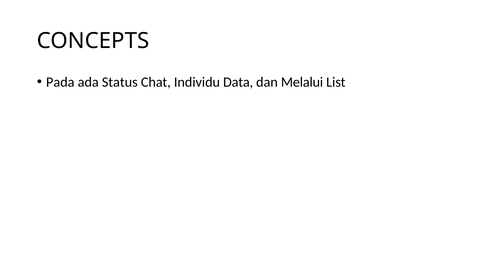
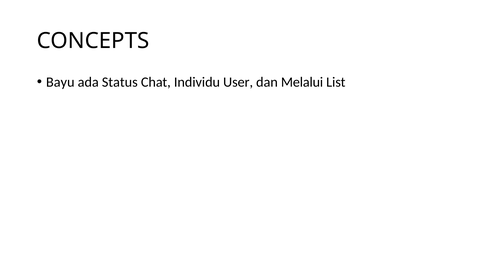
Pada: Pada -> Bayu
Data: Data -> User
